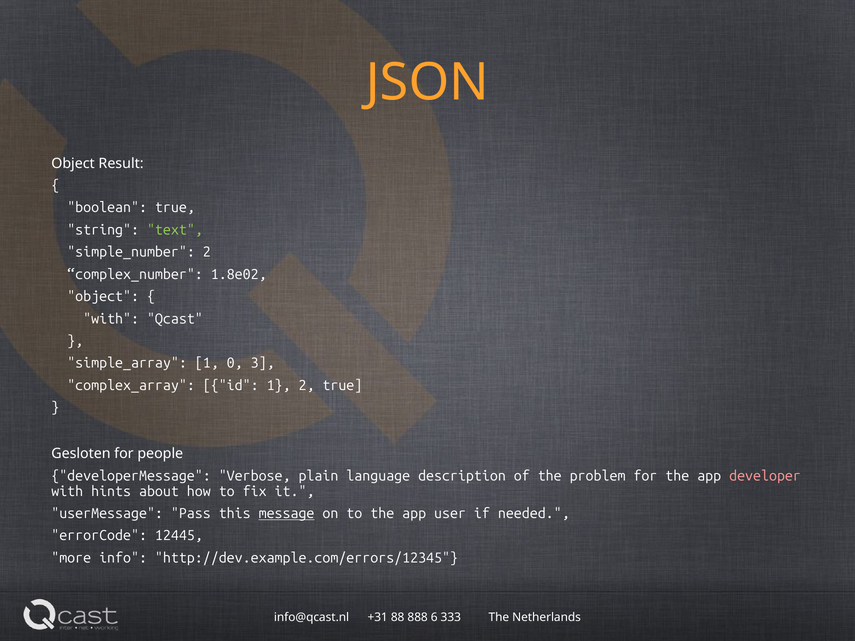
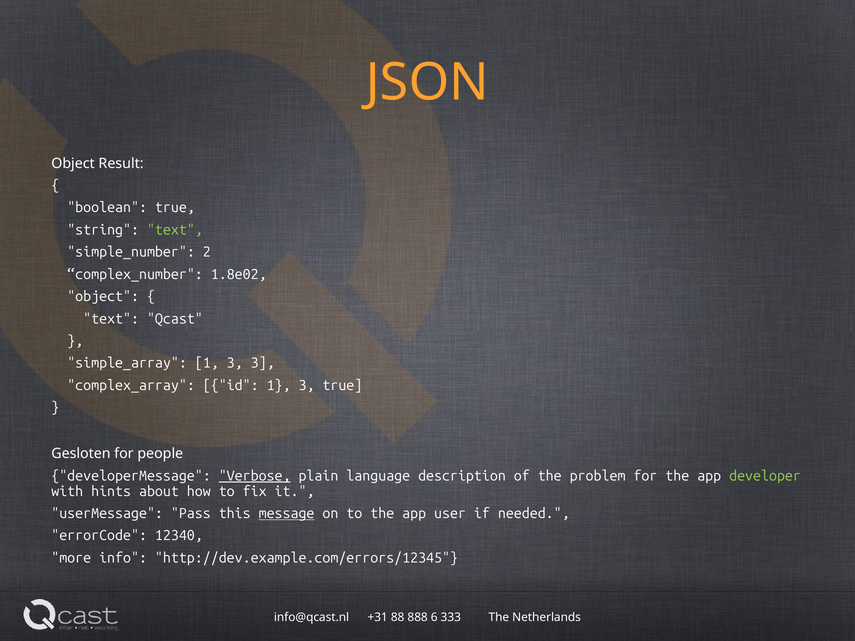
with at (111, 319): with -> text
simple_array 1 0: 0 -> 3
id 1 2: 2 -> 3
Verbose underline: none -> present
developer colour: pink -> light green
12445: 12445 -> 12340
